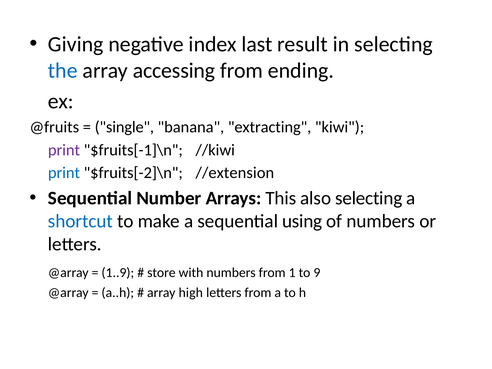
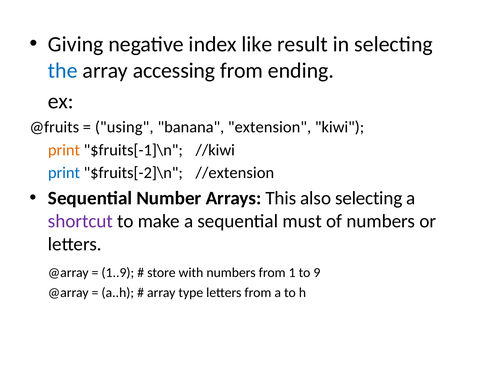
last: last -> like
single: single -> using
extracting: extracting -> extension
print at (64, 150) colour: purple -> orange
shortcut colour: blue -> purple
using: using -> must
high: high -> type
